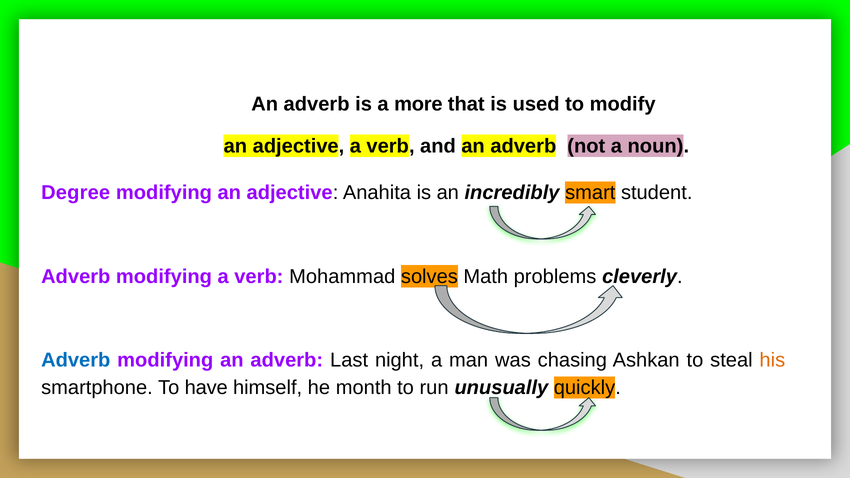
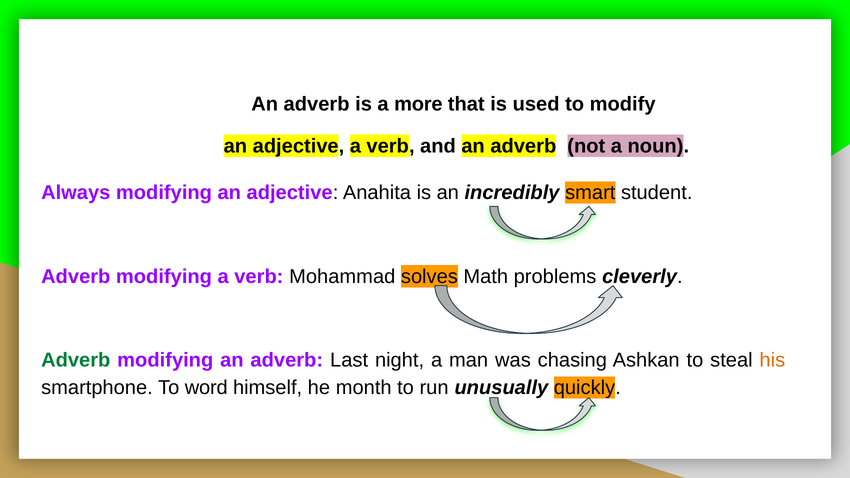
Degree: Degree -> Always
Adverb at (76, 360) colour: blue -> green
have: have -> word
